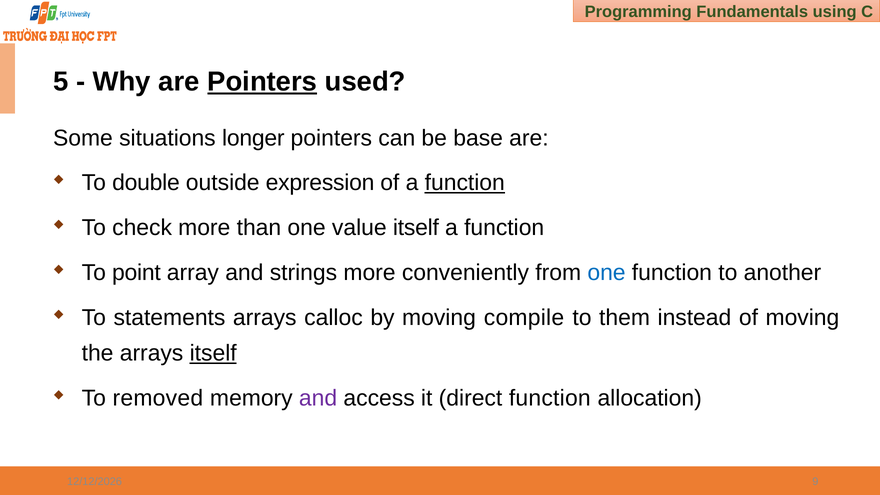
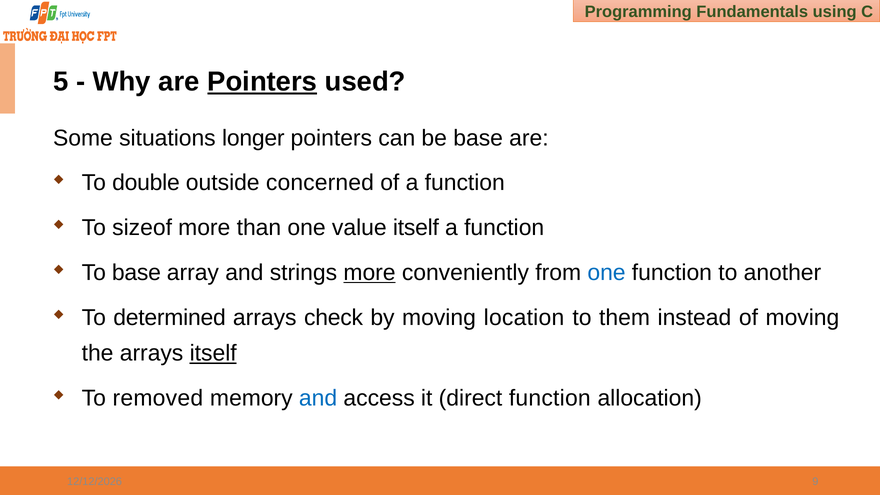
expression: expression -> concerned
function at (465, 183) underline: present -> none
check: check -> sizeof
To point: point -> base
more at (370, 273) underline: none -> present
statements: statements -> determined
calloc: calloc -> check
compile: compile -> location
and at (318, 398) colour: purple -> blue
